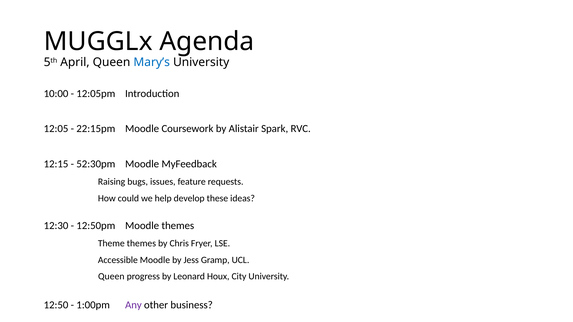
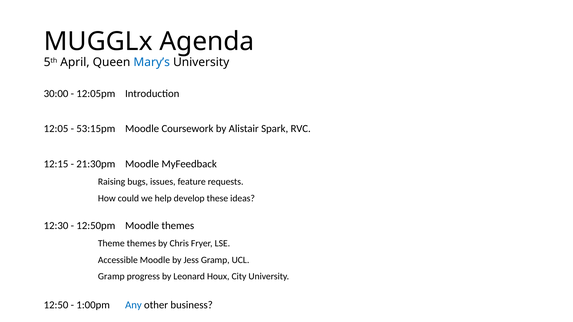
10:00: 10:00 -> 30:00
22:15pm: 22:15pm -> 53:15pm
52:30pm: 52:30pm -> 21:30pm
Queen at (111, 277): Queen -> Gramp
Any colour: purple -> blue
